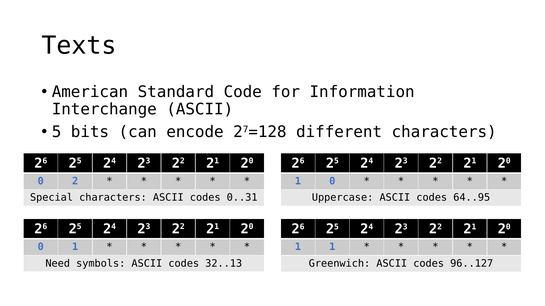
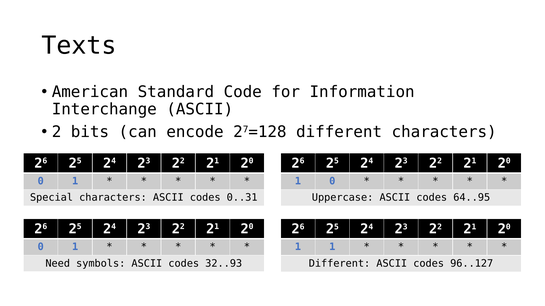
5: 5 -> 2
2 at (75, 181): 2 -> 1
32..13: 32..13 -> 32..93
Greenwich at (340, 264): Greenwich -> Different
